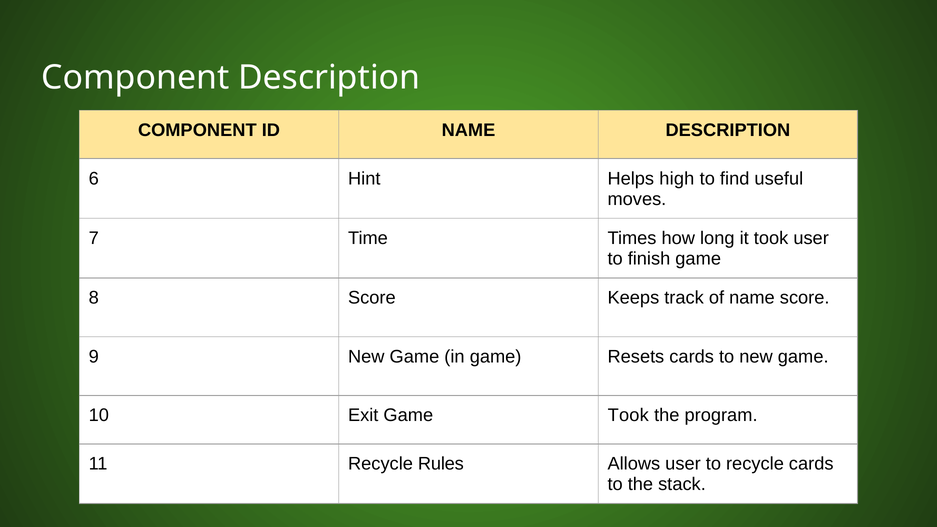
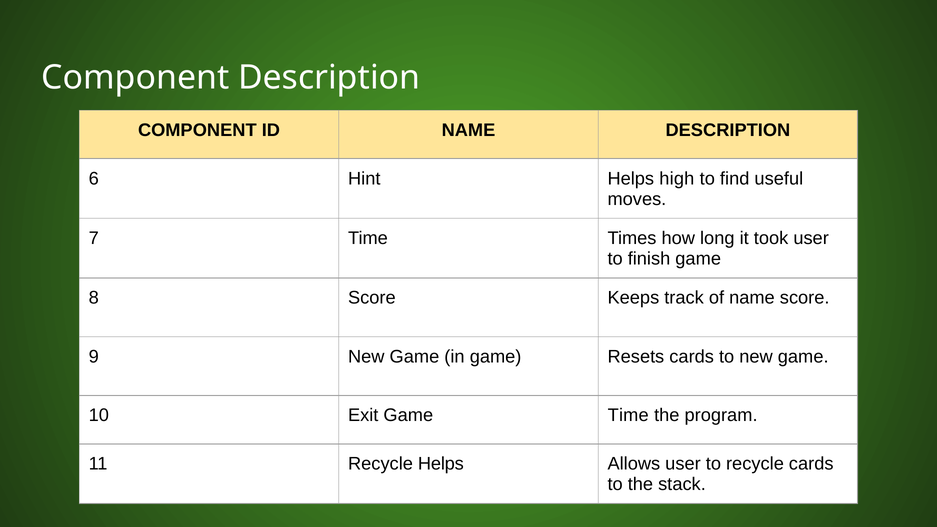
Game Took: Took -> Time
Recycle Rules: Rules -> Helps
